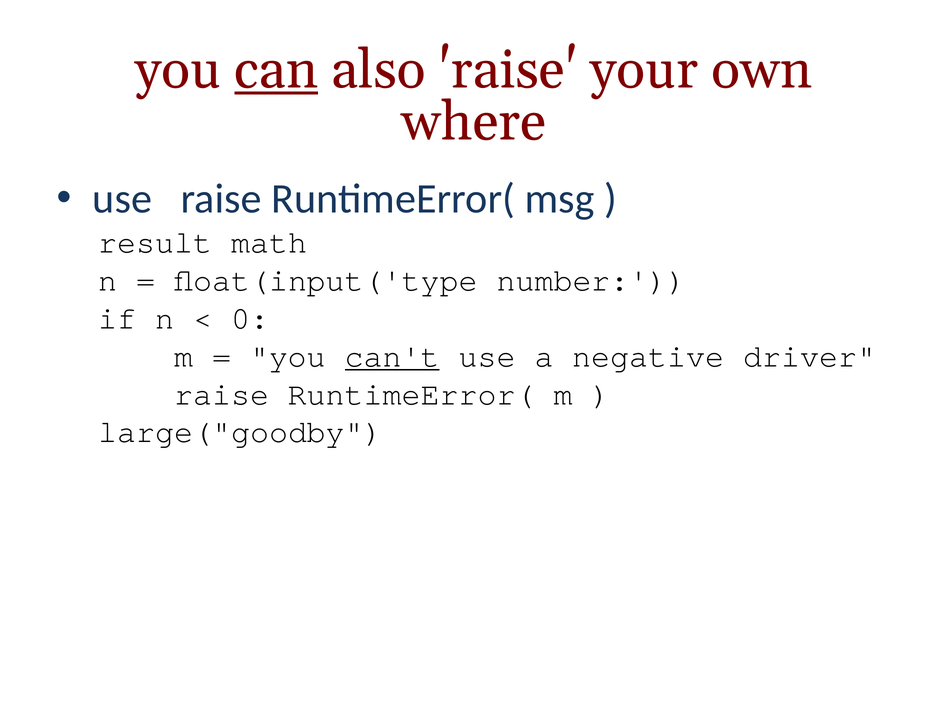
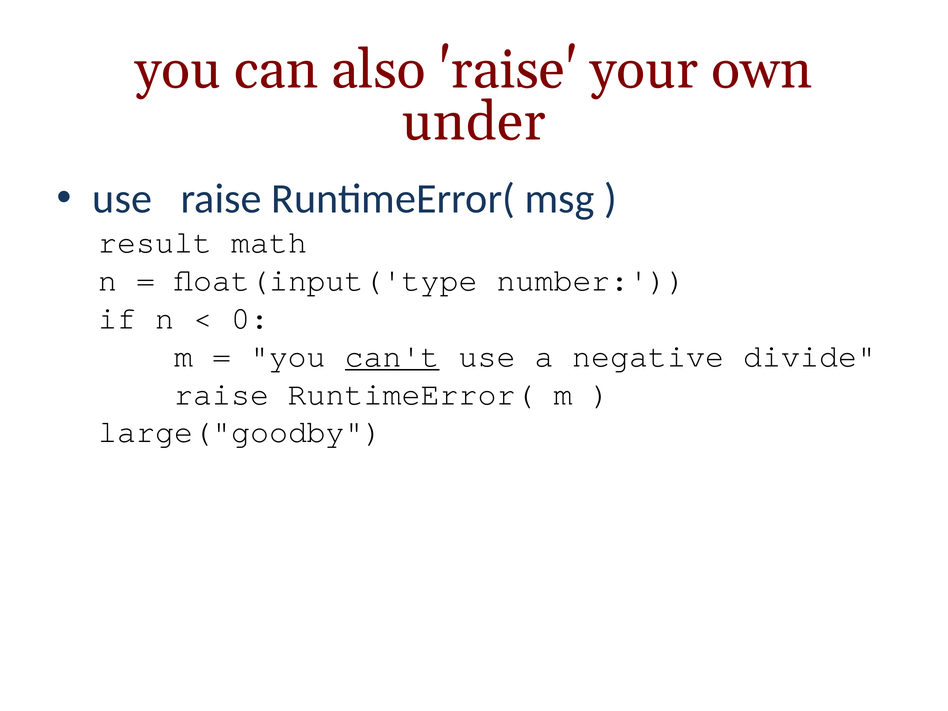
can underline: present -> none
where: where -> under
driver: driver -> divide
